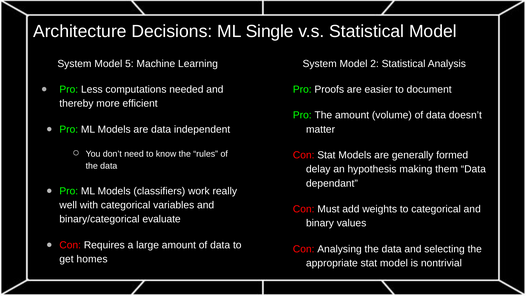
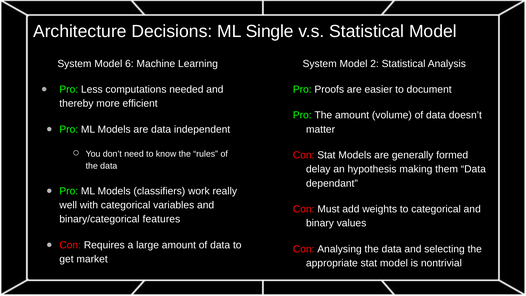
5: 5 -> 6
evaluate: evaluate -> features
homes: homes -> market
